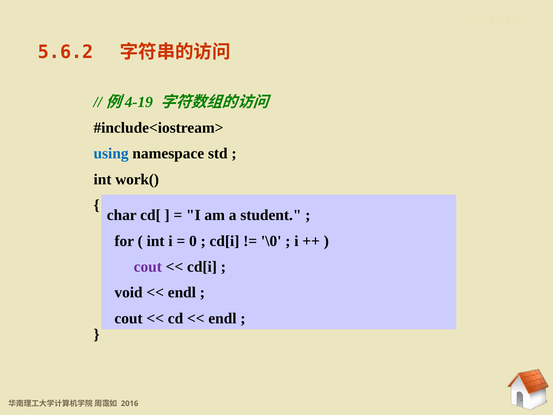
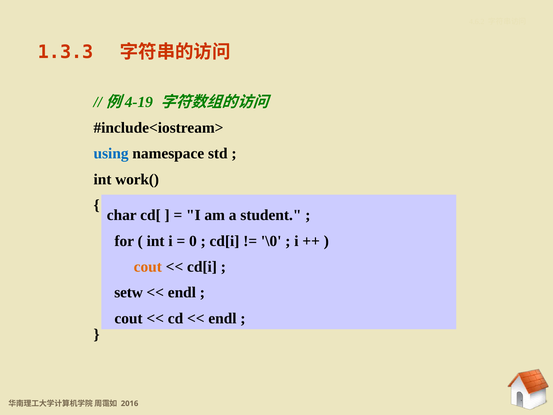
5.6.2: 5.6.2 -> 1.3.3
cout at (148, 267) colour: purple -> orange
void: void -> setw
